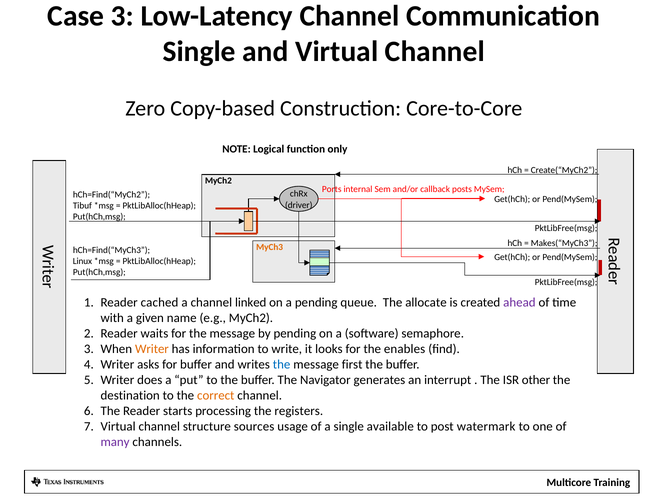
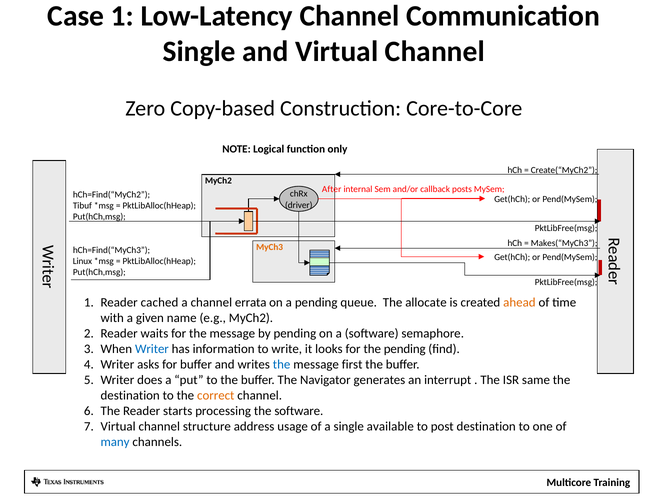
Case 3: 3 -> 1
Ports: Ports -> After
linked: linked -> errata
ahead colour: purple -> orange
Writer at (152, 349) colour: orange -> blue
the enables: enables -> pending
other: other -> same
the registers: registers -> software
sources: sources -> address
post watermark: watermark -> destination
many colour: purple -> blue
